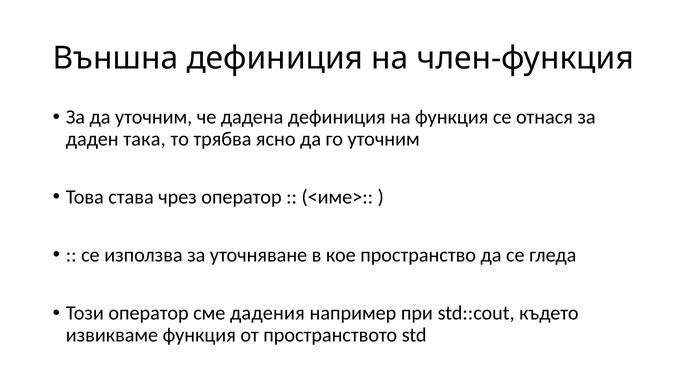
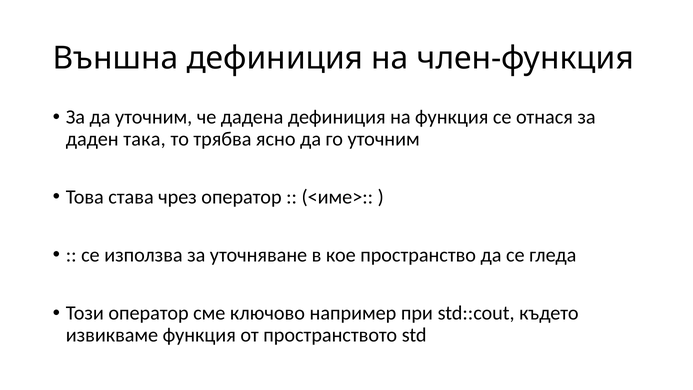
дадения: дадения -> ключово
